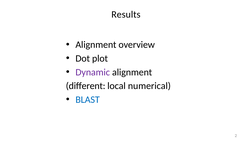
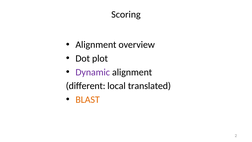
Results: Results -> Scoring
numerical: numerical -> translated
BLAST colour: blue -> orange
